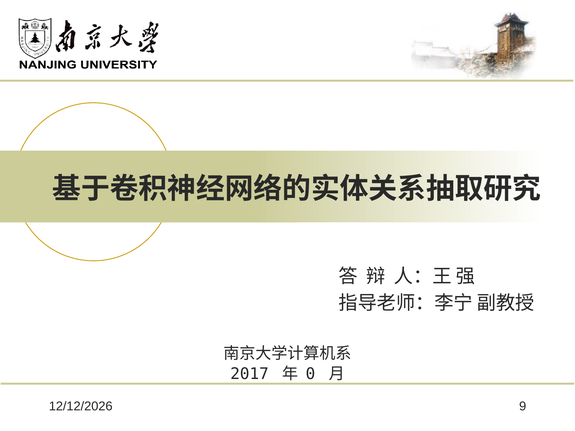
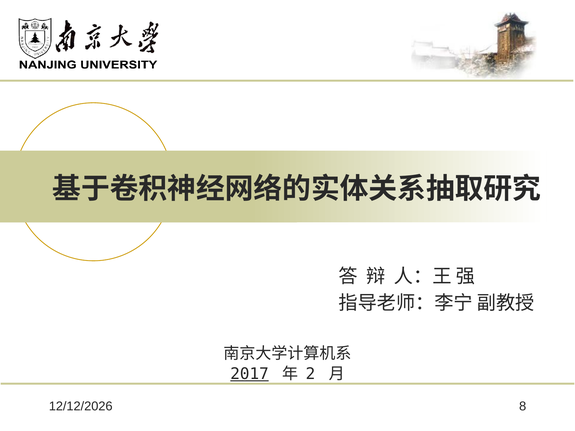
2017 underline: none -> present
0: 0 -> 2
9: 9 -> 8
